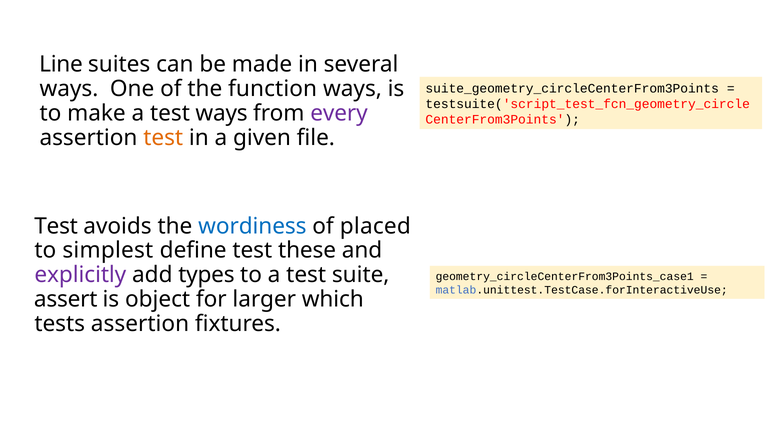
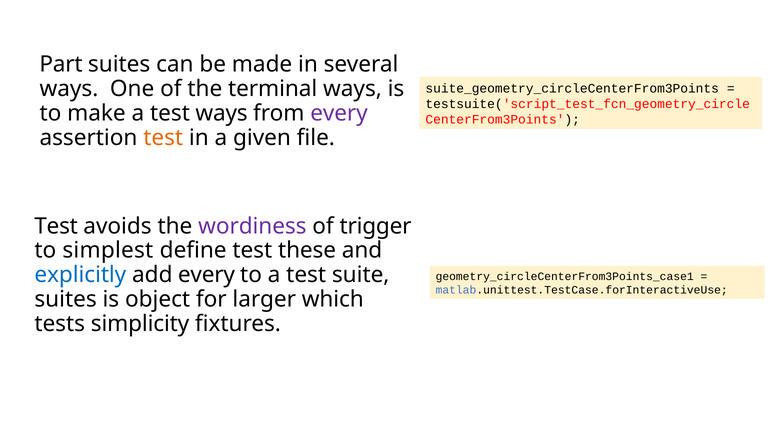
Line: Line -> Part
function: function -> terminal
wordiness colour: blue -> purple
placed: placed -> trigger
explicitly colour: purple -> blue
add types: types -> every
assert at (66, 299): assert -> suites
tests assertion: assertion -> simplicity
